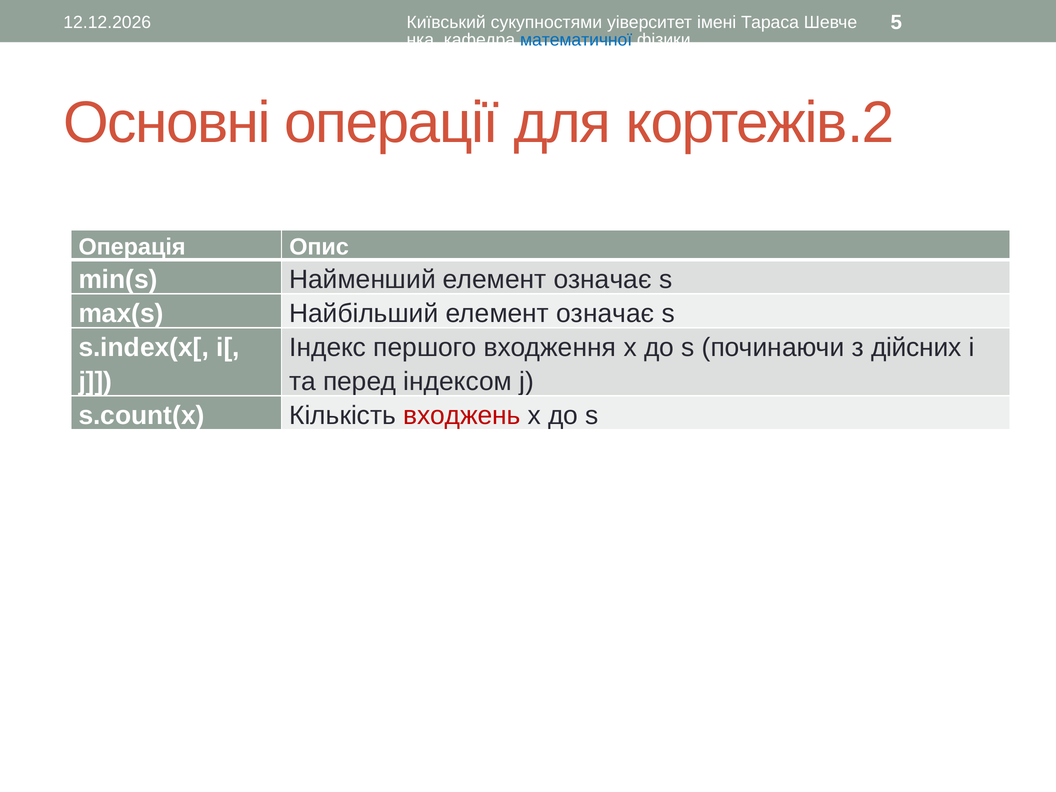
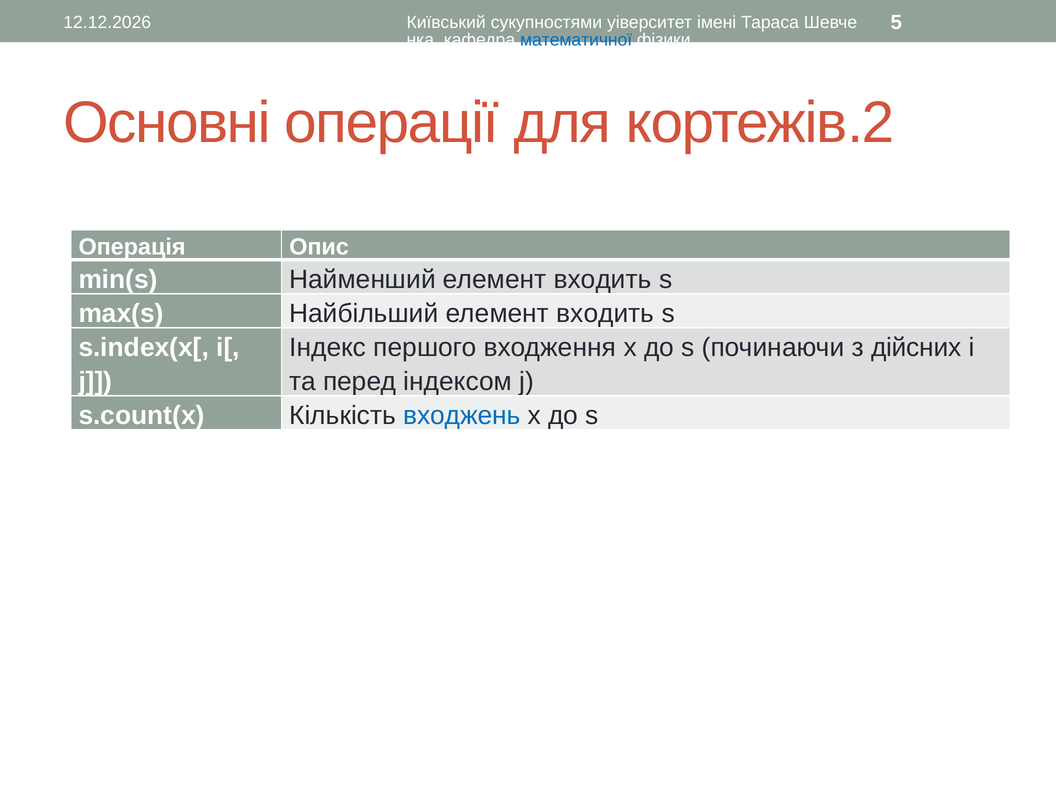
Найменший елемент означає: означає -> входить
Найбільший елемент означає: означає -> входить
входжень colour: red -> blue
